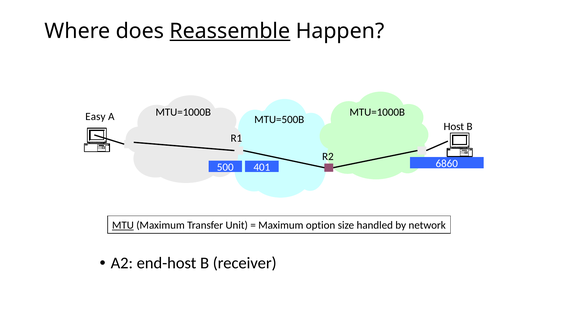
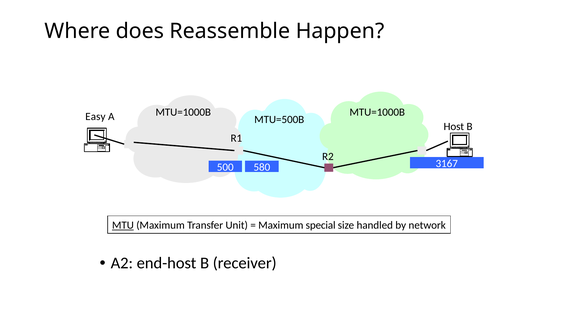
Reassemble underline: present -> none
6860: 6860 -> 3167
401: 401 -> 580
option: option -> special
